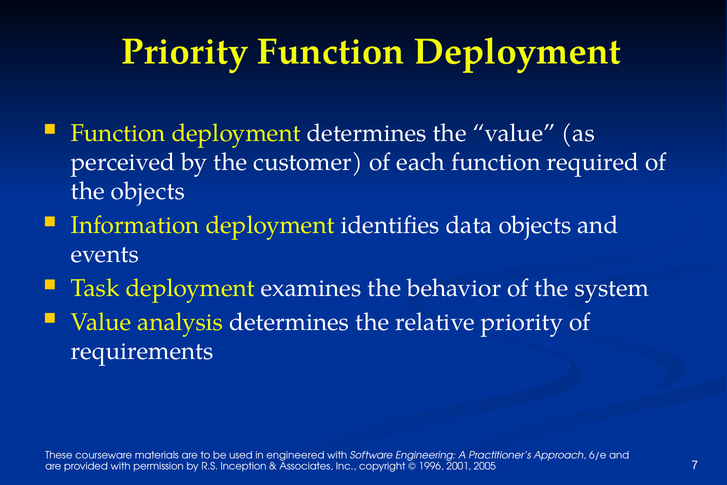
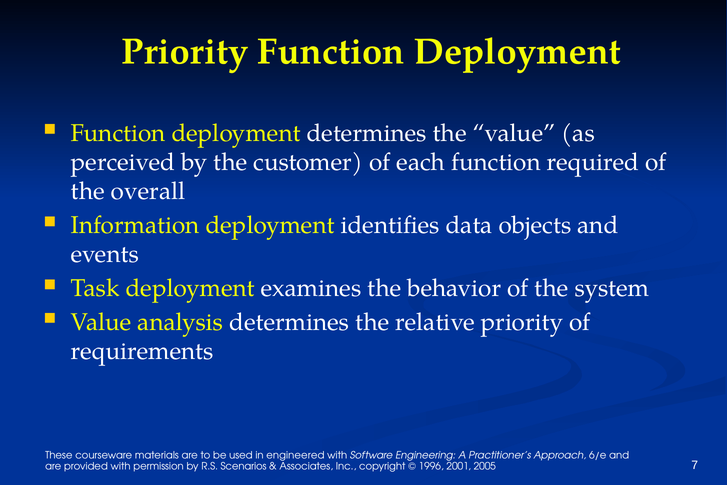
the objects: objects -> overall
Inception: Inception -> Scenarios
